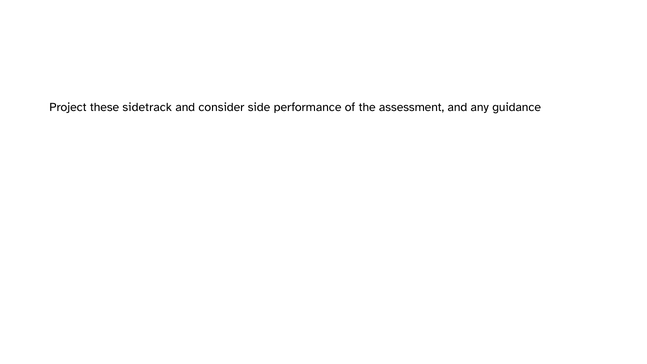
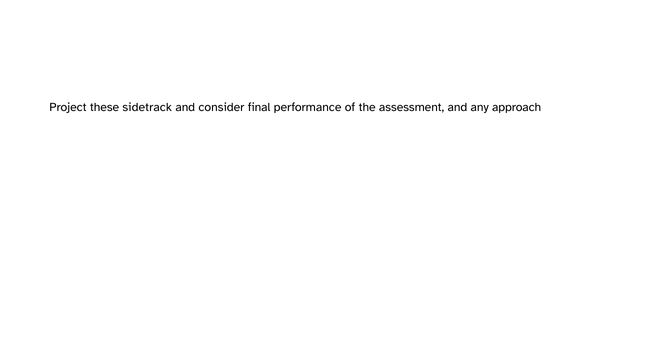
side: side -> final
guidance: guidance -> approach
